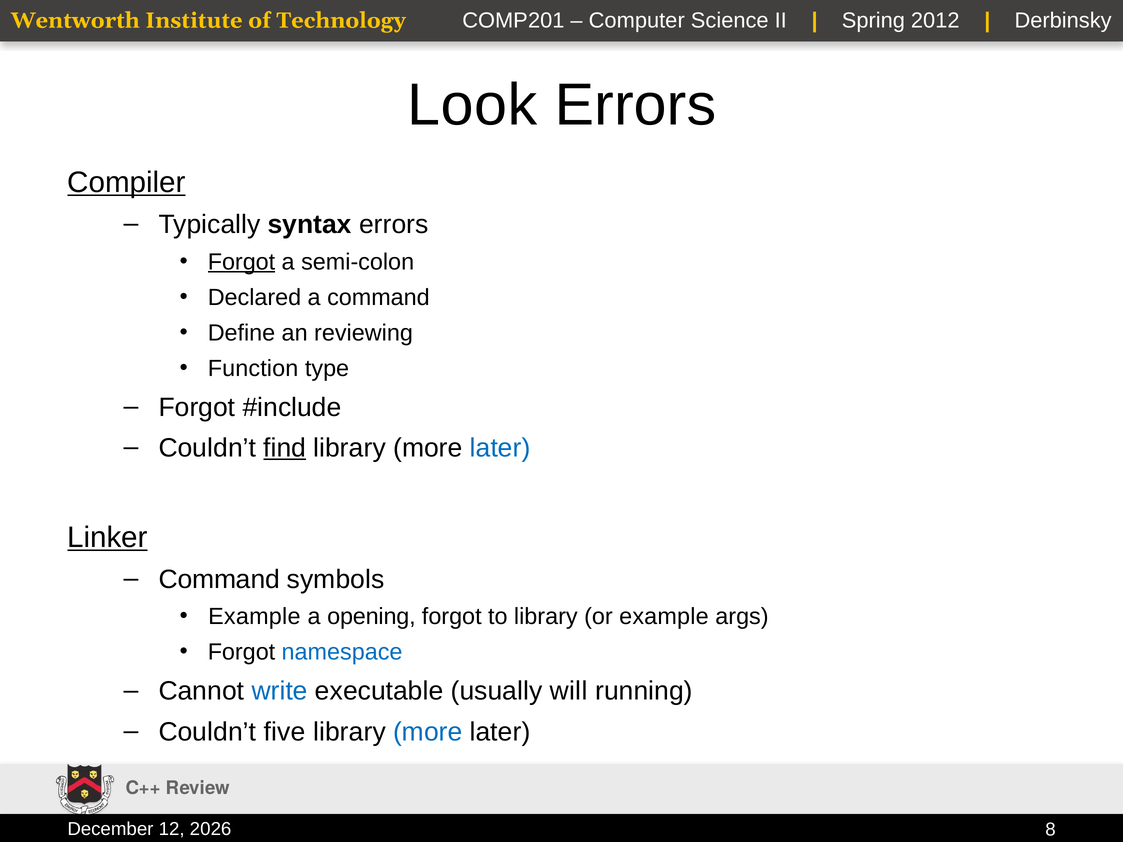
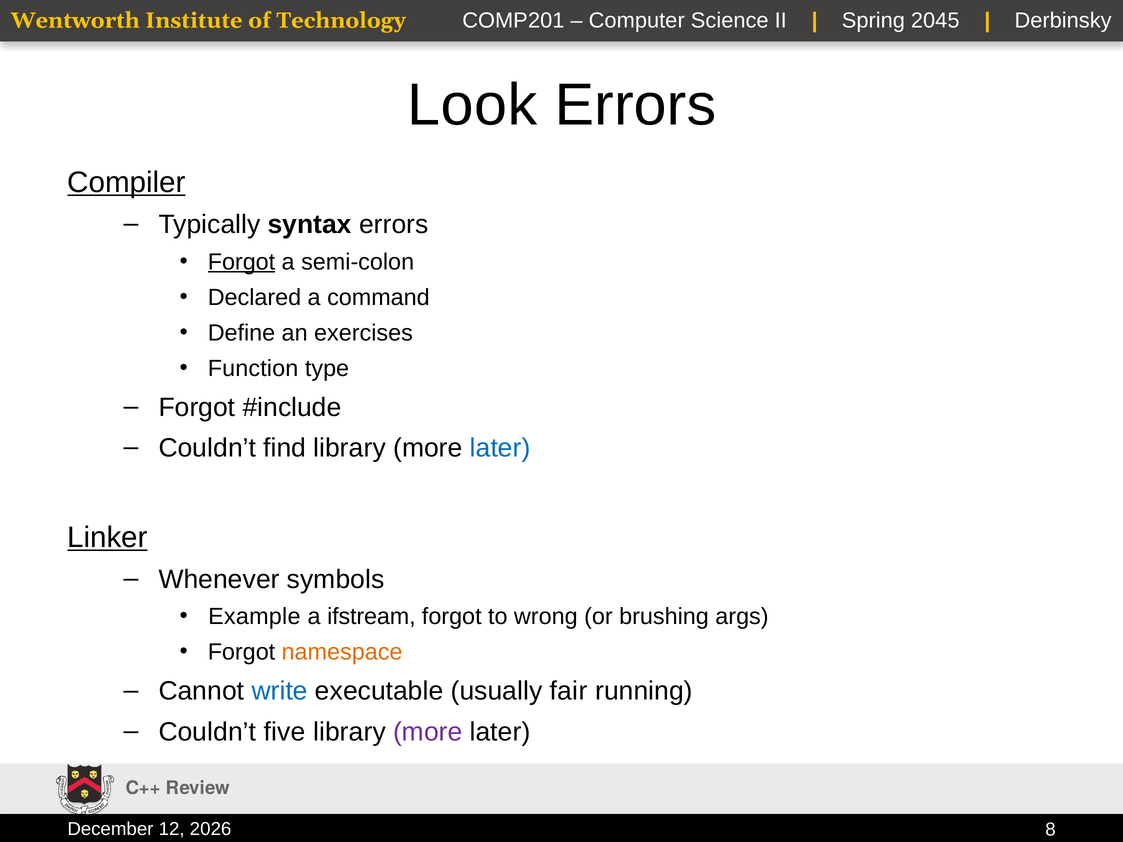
2012: 2012 -> 2045
reviewing: reviewing -> exercises
find underline: present -> none
Command at (219, 580): Command -> Whenever
opening: opening -> ifstream
to library: library -> wrong
or example: example -> brushing
namespace colour: blue -> orange
will: will -> fair
more at (428, 732) colour: blue -> purple
